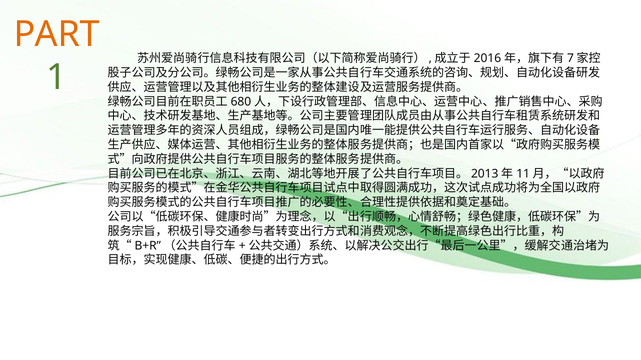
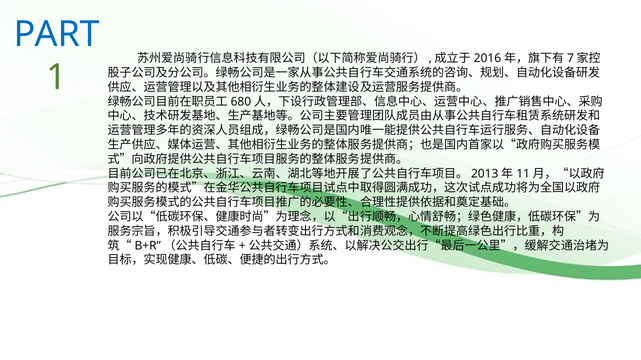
PART colour: orange -> blue
